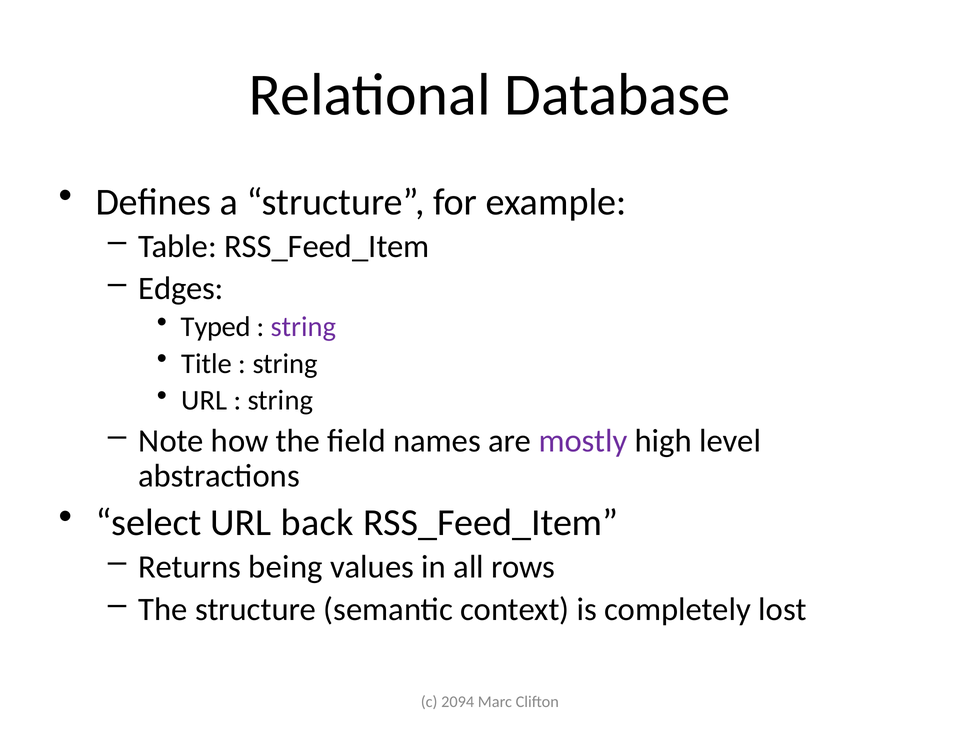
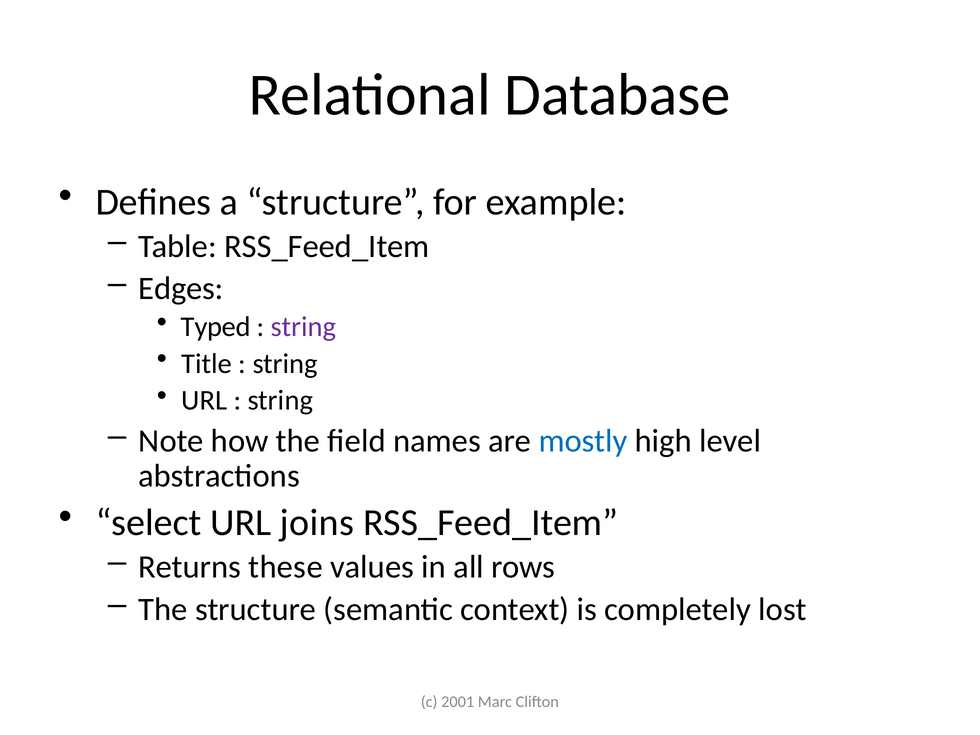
mostly colour: purple -> blue
back: back -> joins
being: being -> these
2094: 2094 -> 2001
